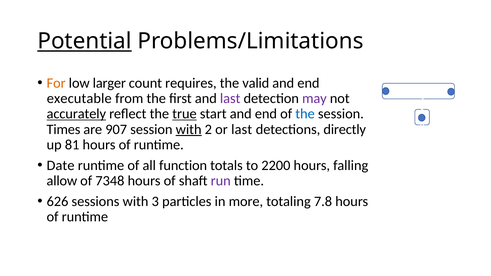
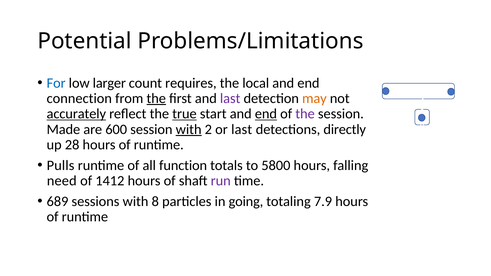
Potential underline: present -> none
For colour: orange -> blue
valid: valid -> local
executable: executable -> connection
the at (156, 98) underline: none -> present
may colour: purple -> orange
end at (266, 114) underline: none -> present
the at (305, 114) colour: blue -> purple
Times: Times -> Made
907: 907 -> 600
81: 81 -> 28
Date: Date -> Pulls
2200: 2200 -> 5800
allow: allow -> need
7348: 7348 -> 1412
626: 626 -> 689
with 3: 3 -> 8
more: more -> going
7.8: 7.8 -> 7.9
